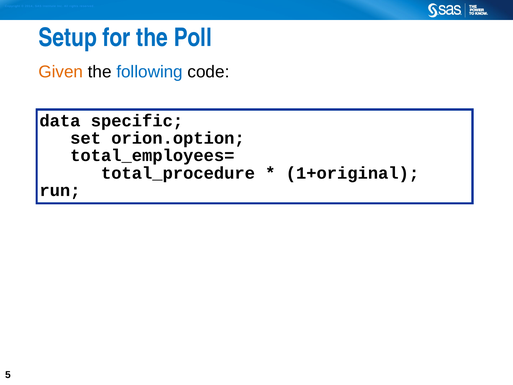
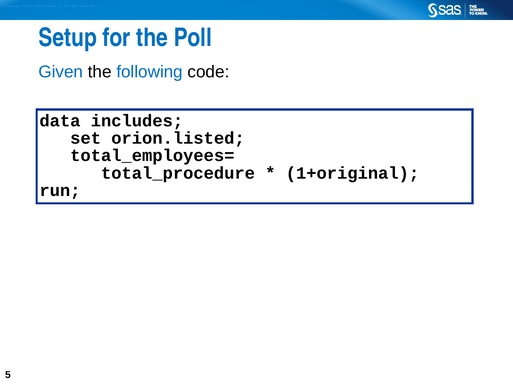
Given colour: orange -> blue
specific: specific -> includes
orion.option: orion.option -> orion.listed
